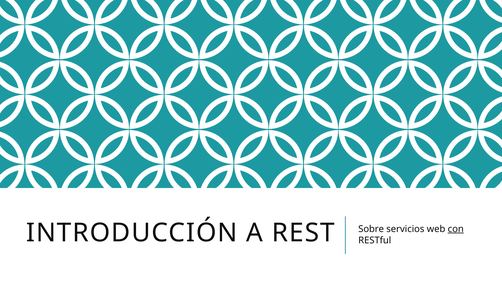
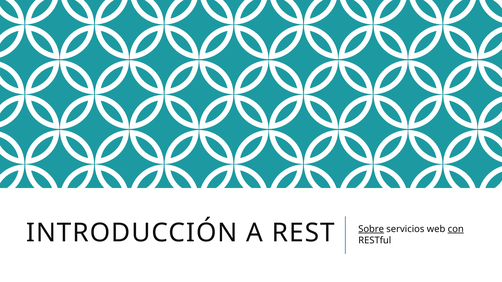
Sobre underline: none -> present
